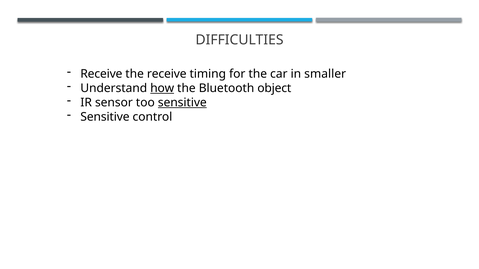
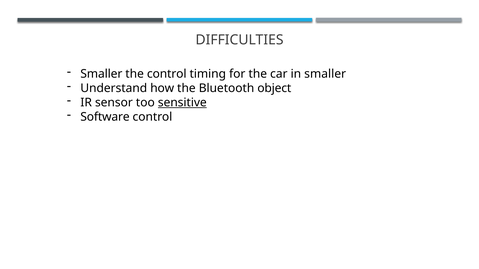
Receive at (101, 74): Receive -> Smaller
the receive: receive -> control
how underline: present -> none
Sensitive at (105, 117): Sensitive -> Software
